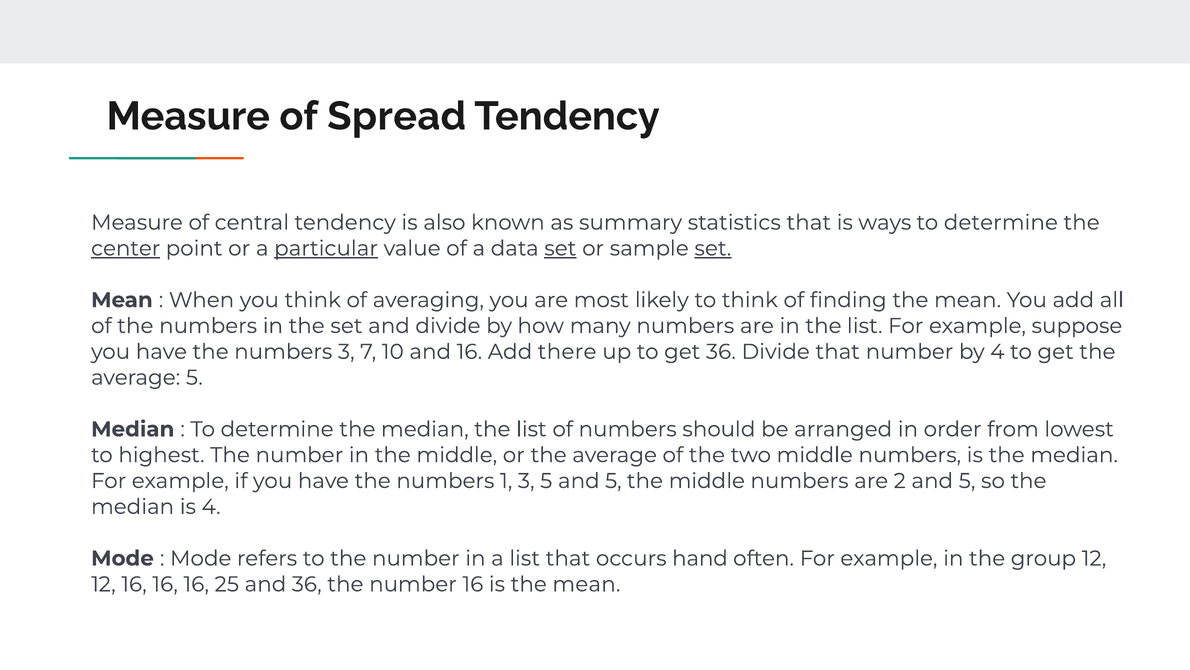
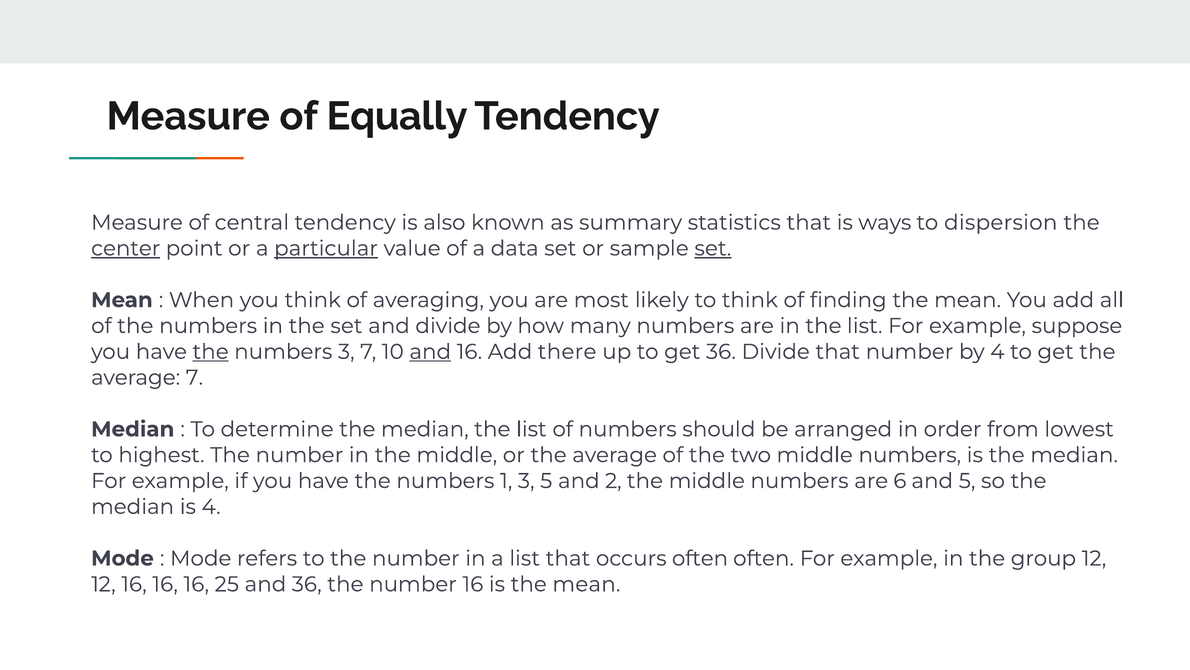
Spread: Spread -> Equally
determine at (1001, 222): determine -> dispersion
set at (560, 248) underline: present -> none
the at (211, 351) underline: none -> present
and at (430, 351) underline: none -> present
average 5: 5 -> 7
5 and 5: 5 -> 2
2: 2 -> 6
occurs hand: hand -> often
